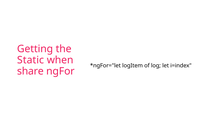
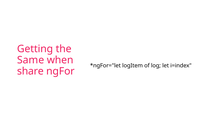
Static: Static -> Same
